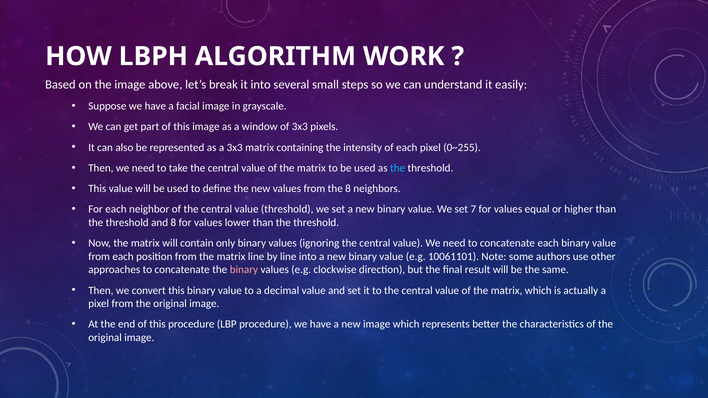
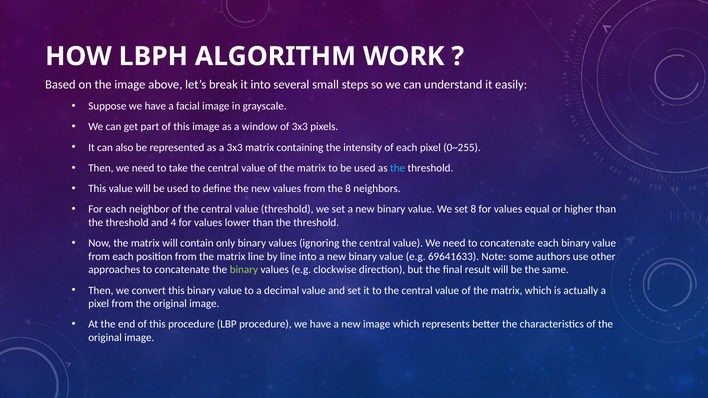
set 7: 7 -> 8
and 8: 8 -> 4
10061101: 10061101 -> 69641633
binary at (244, 270) colour: pink -> light green
